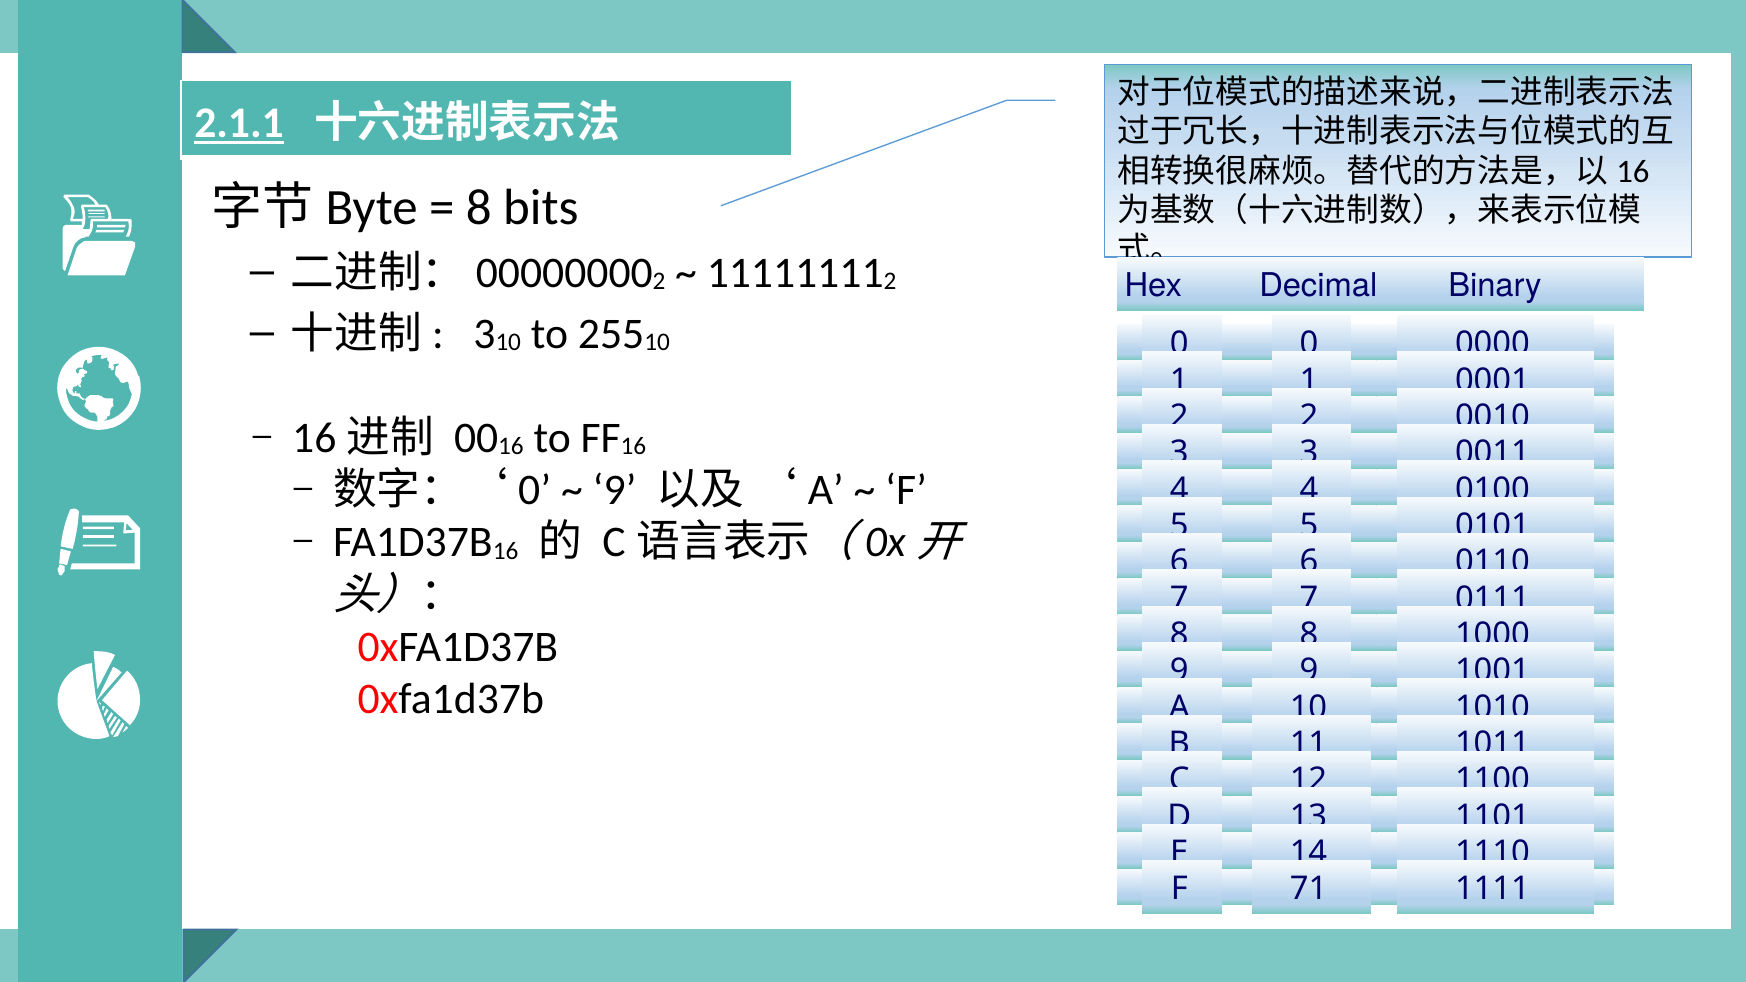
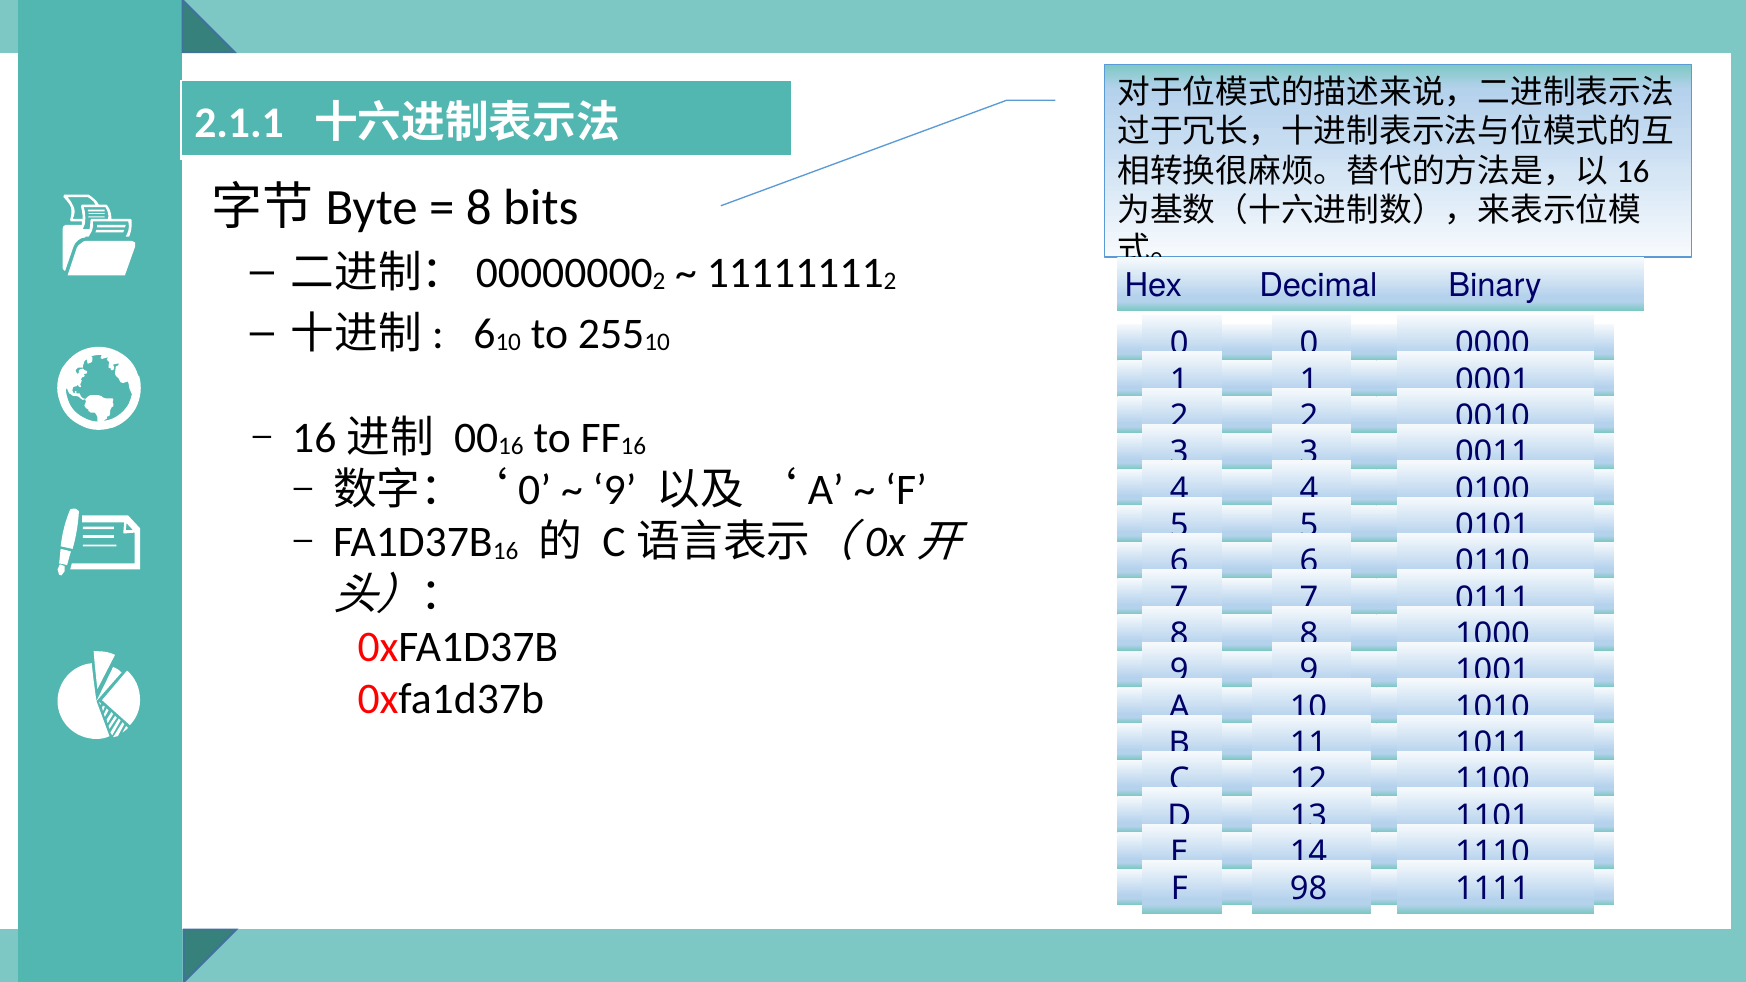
2.1.1 underline: present -> none
3 at (485, 334): 3 -> 6
71: 71 -> 98
